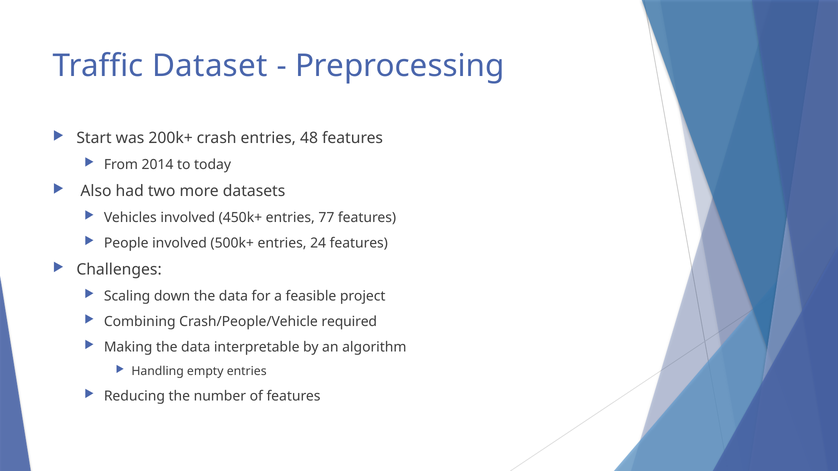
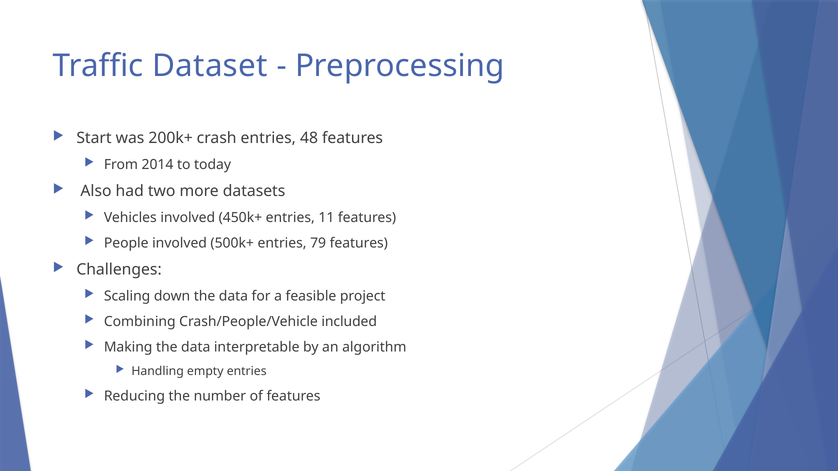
77: 77 -> 11
24: 24 -> 79
required: required -> included
